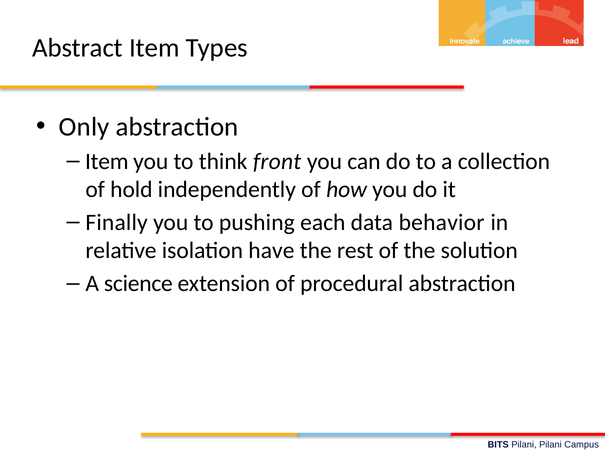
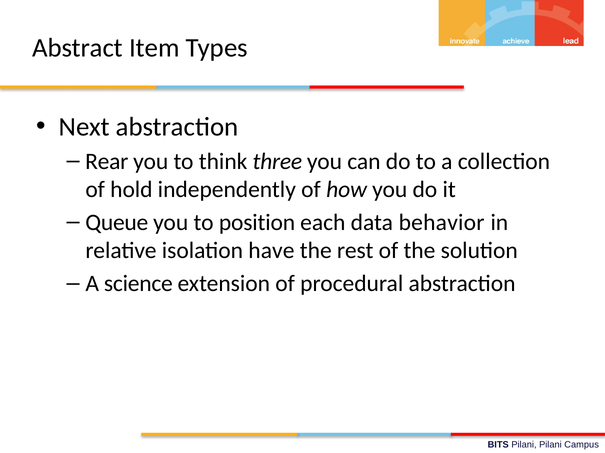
Only: Only -> Next
Item at (107, 162): Item -> Rear
front: front -> three
Finally: Finally -> Queue
pushing: pushing -> position
